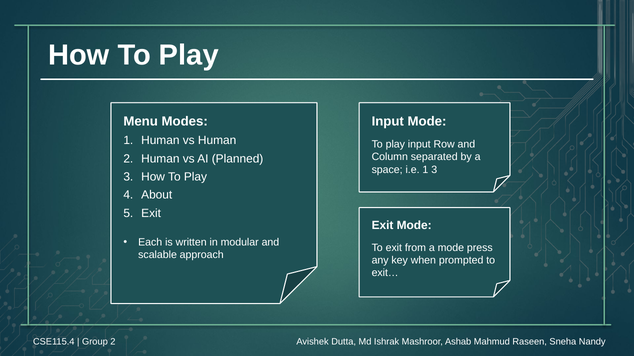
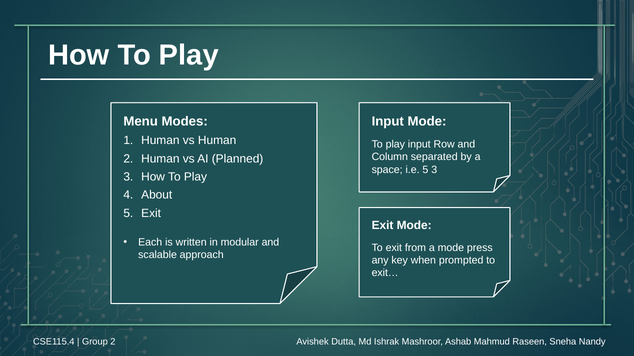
i.e 1: 1 -> 5
